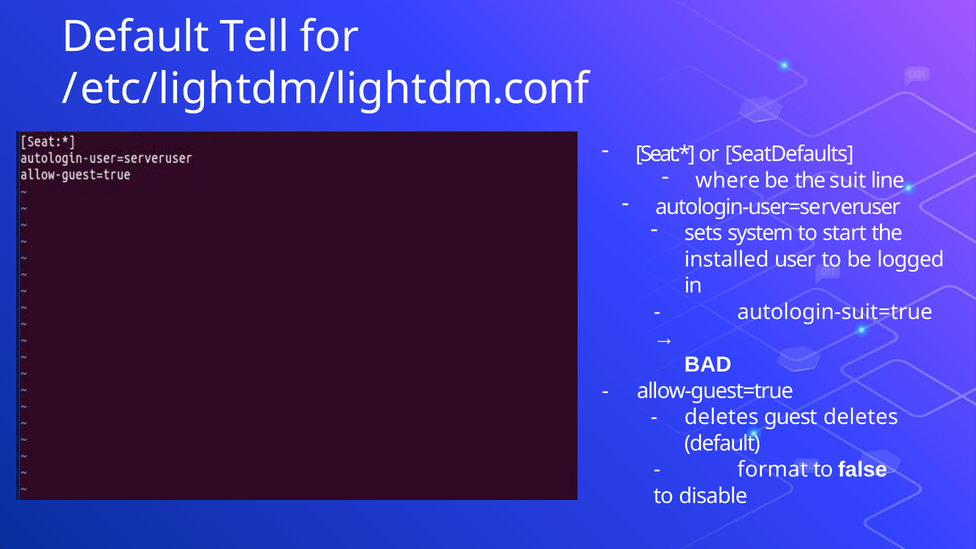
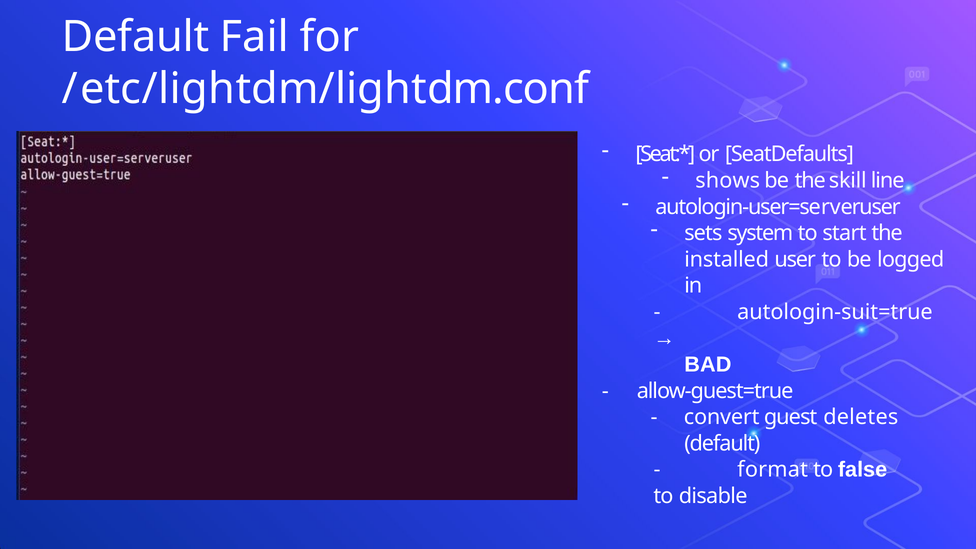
Tell: Tell -> Fail
where: where -> shows
suit: suit -> skill
deletes at (722, 417): deletes -> convert
